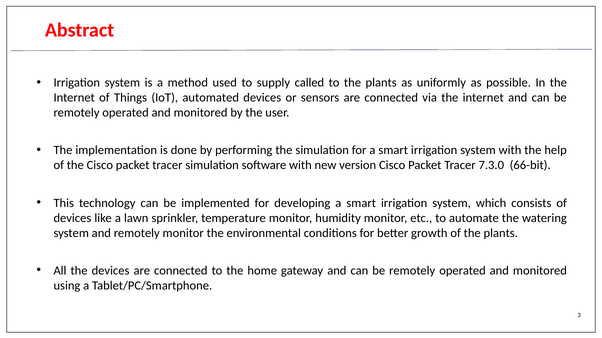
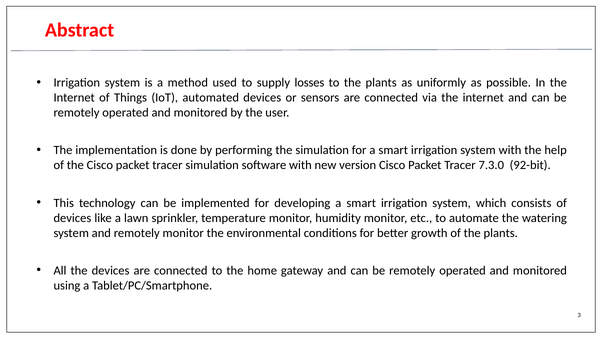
called: called -> losses
66-bit: 66-bit -> 92-bit
